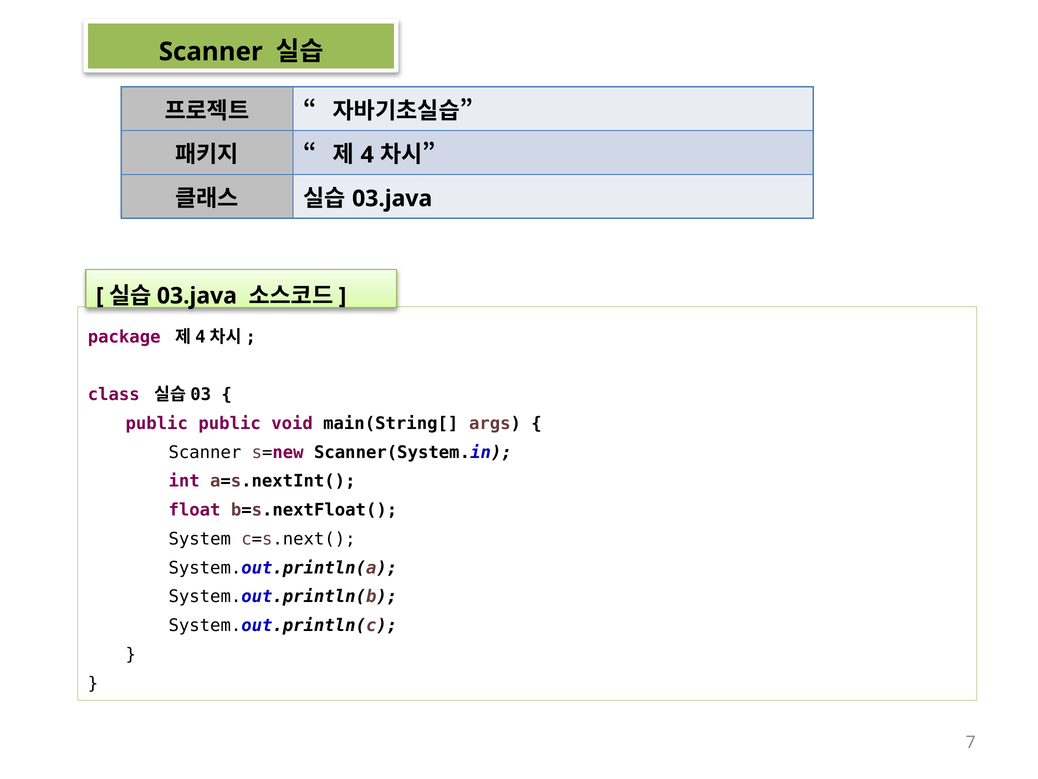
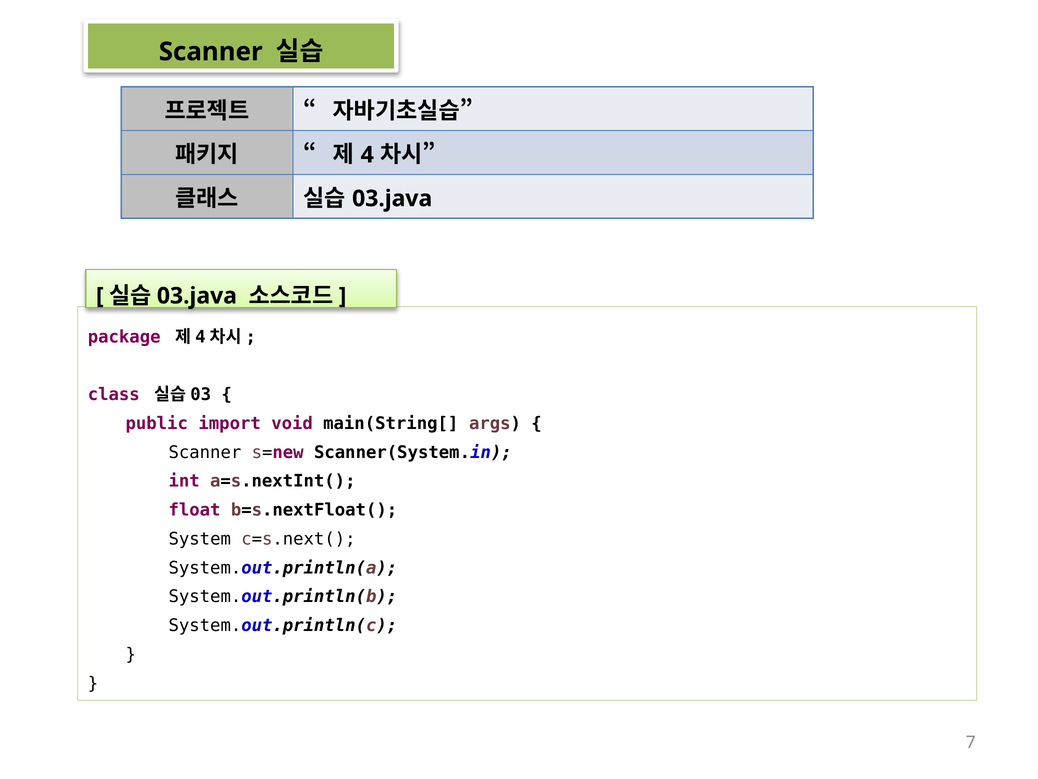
public public: public -> import
